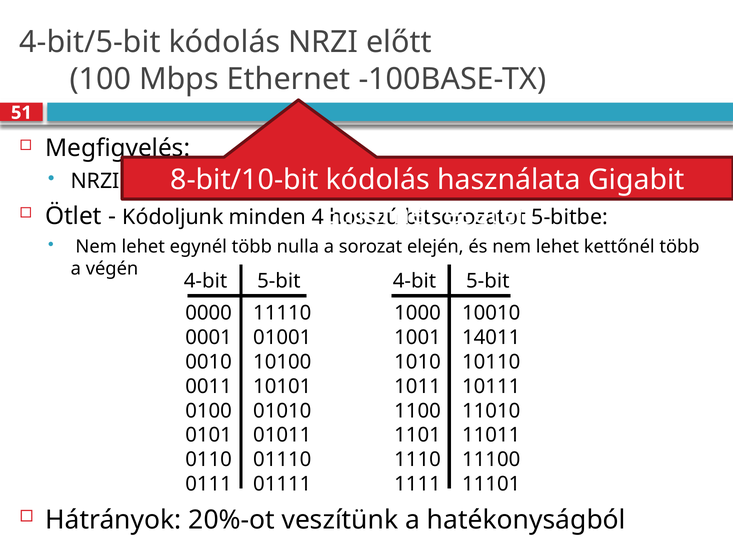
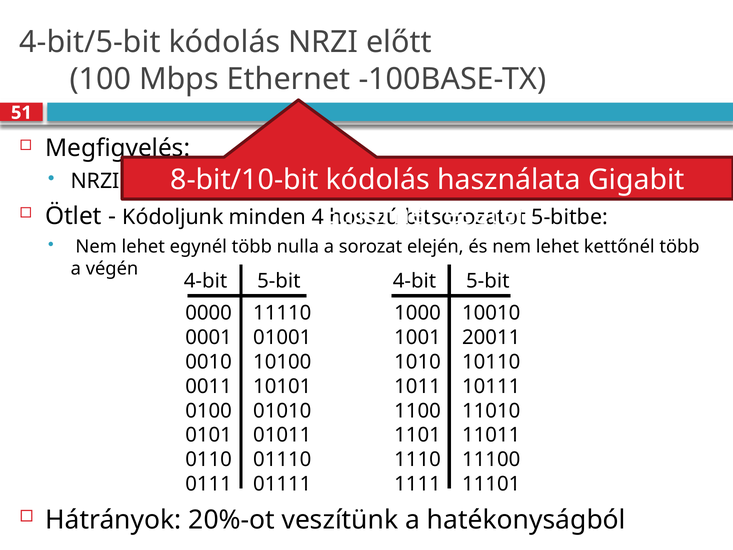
14011: 14011 -> 20011
